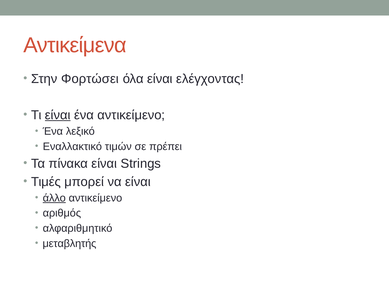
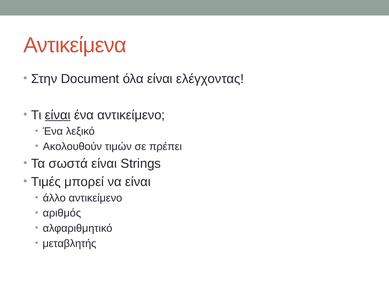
Φορτώσει: Φορτώσει -> Document
Εναλλακτικό: Εναλλακτικό -> Ακολουθούν
πίνακα: πίνακα -> σωστά
άλλο underline: present -> none
